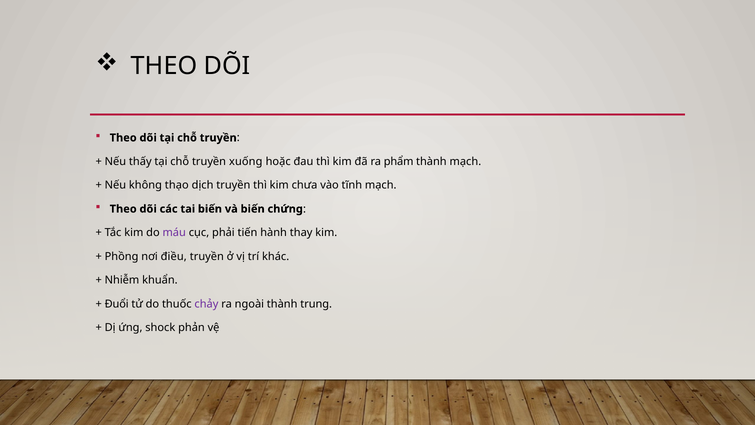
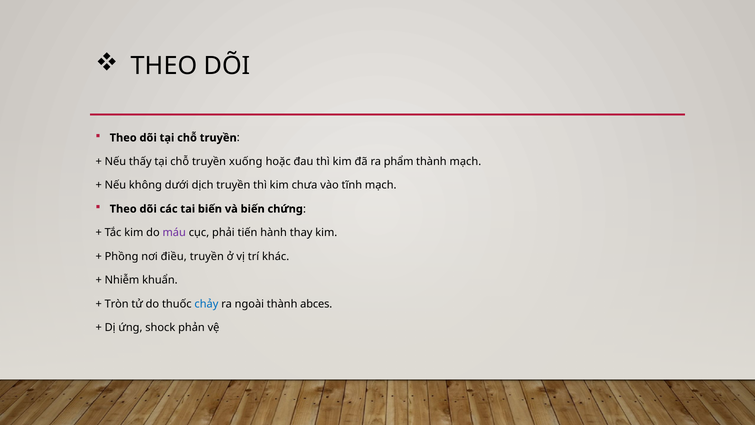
thạo: thạo -> dưới
Đuổi: Đuổi -> Tròn
chảy colour: purple -> blue
trung: trung -> abces
